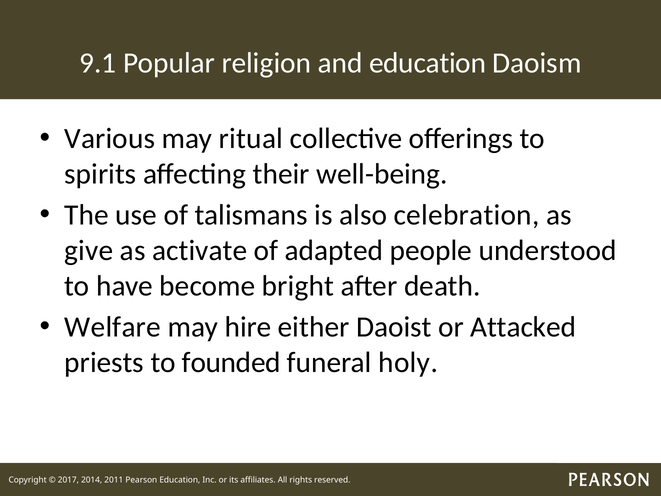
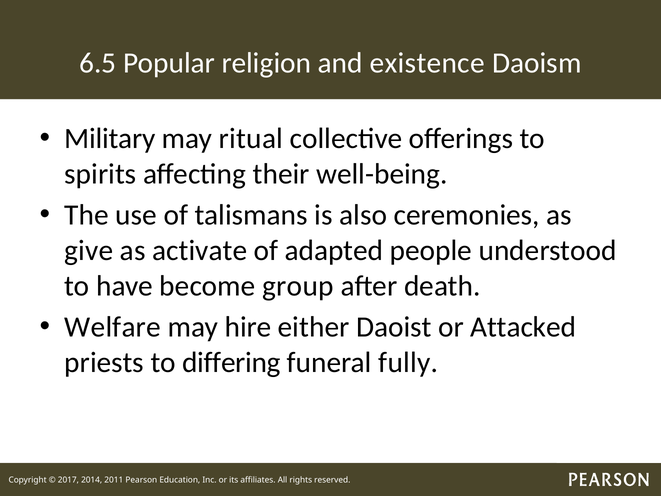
9.1: 9.1 -> 6.5
and education: education -> existence
Various: Various -> Military
celebration: celebration -> ceremonies
bright: bright -> group
founded: founded -> differing
holy: holy -> fully
